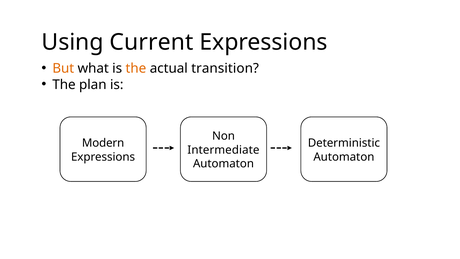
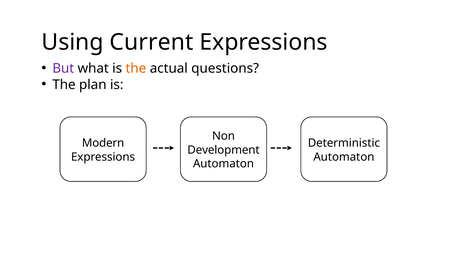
But colour: orange -> purple
transition: transition -> questions
Intermediate: Intermediate -> Development
